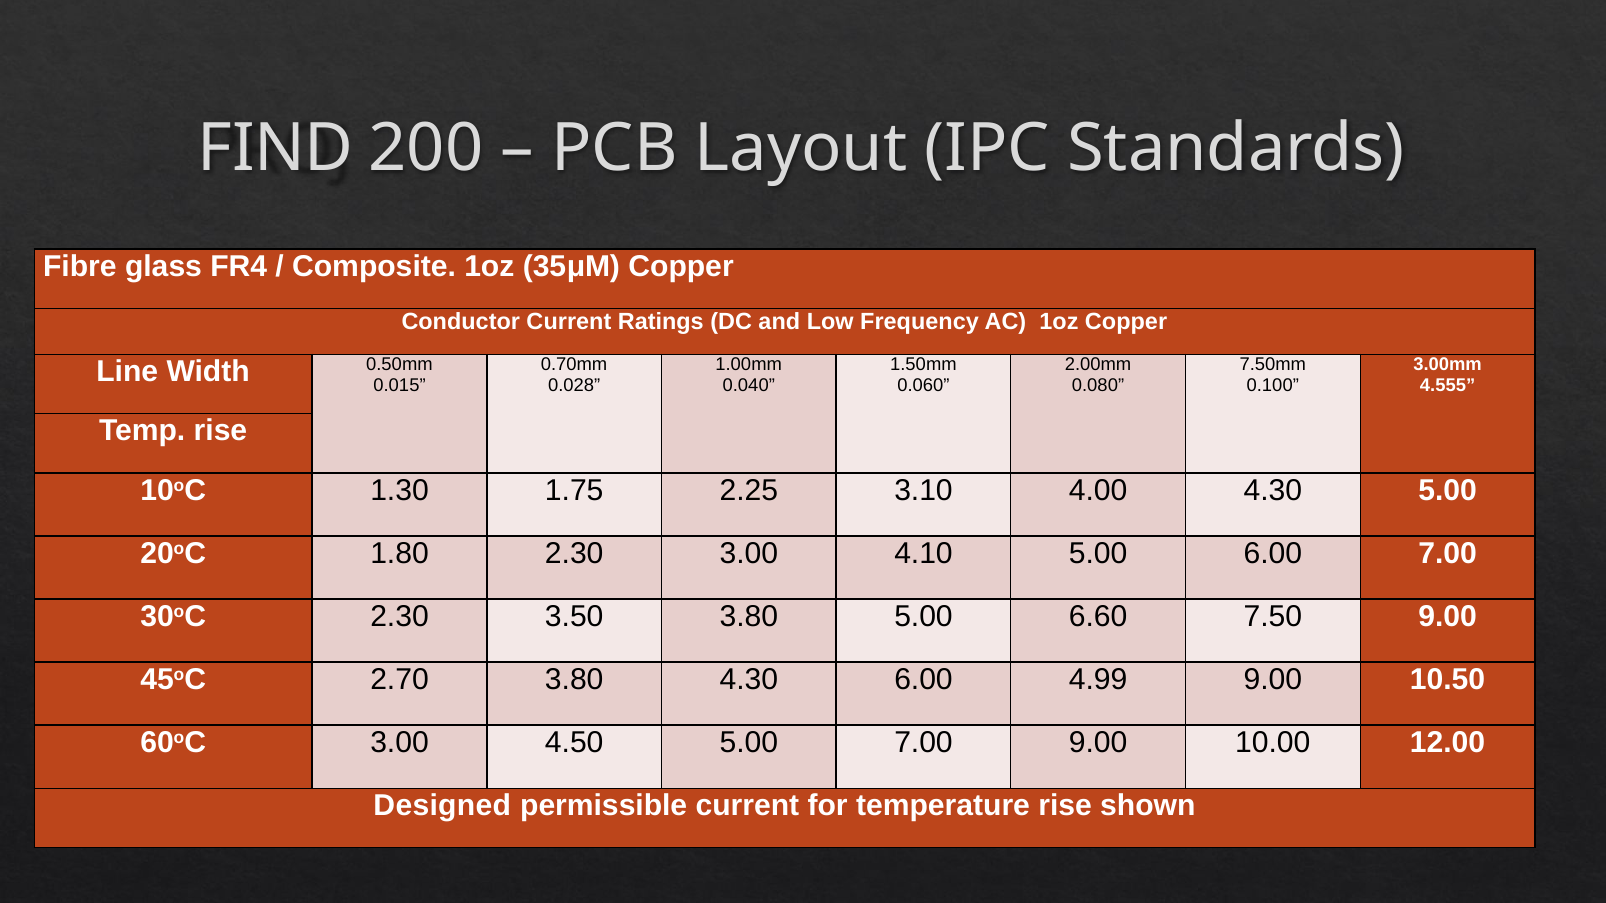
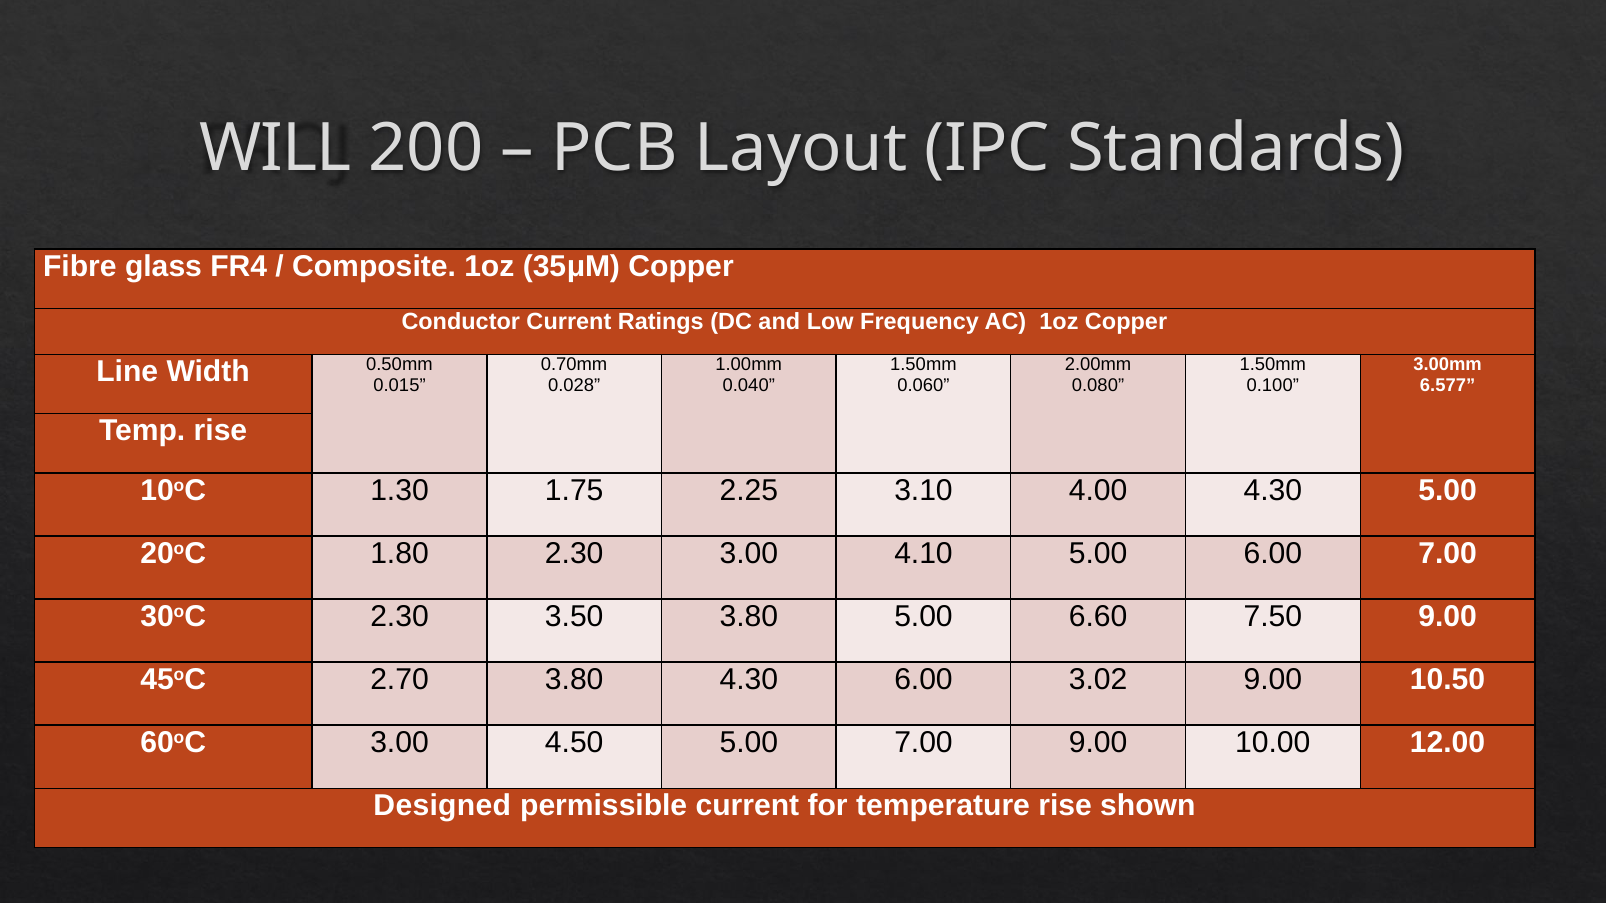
FIND: FIND -> WILL
7.50mm at (1273, 365): 7.50mm -> 1.50mm
4.555: 4.555 -> 6.577
4.99: 4.99 -> 3.02
